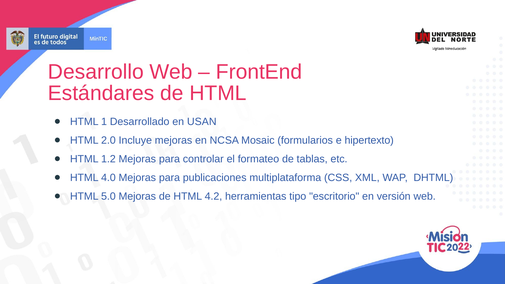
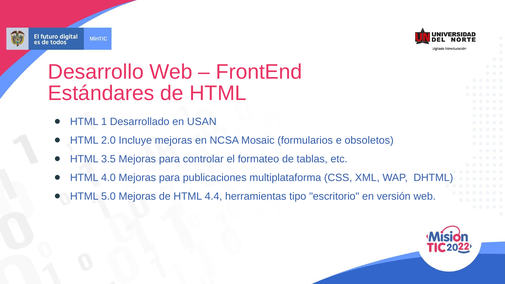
hipertexto: hipertexto -> obsoletos
1.2: 1.2 -> 3.5
4.2: 4.2 -> 4.4
